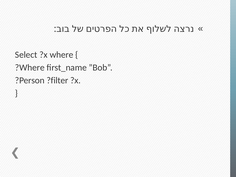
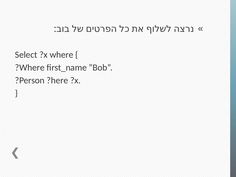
?filter: ?filter -> ?here
